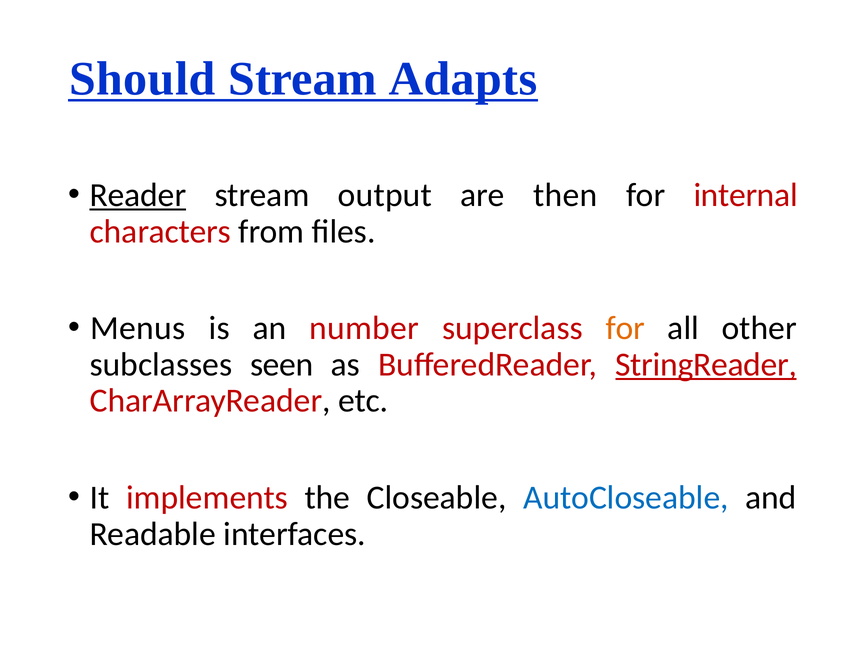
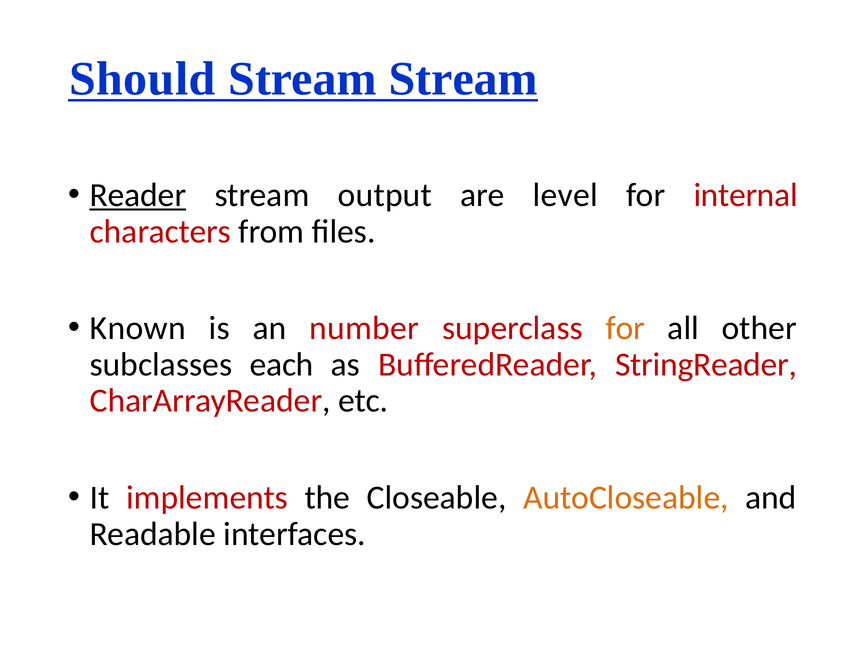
Stream Adapts: Adapts -> Stream
then: then -> level
Menus: Menus -> Known
seen: seen -> each
StringReader underline: present -> none
AutoCloseable colour: blue -> orange
